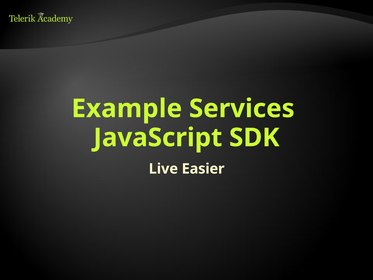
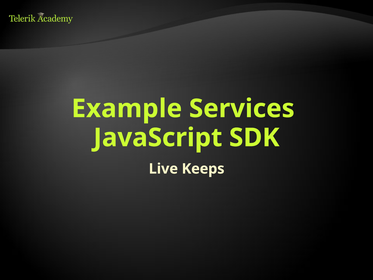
Easier: Easier -> Keeps
